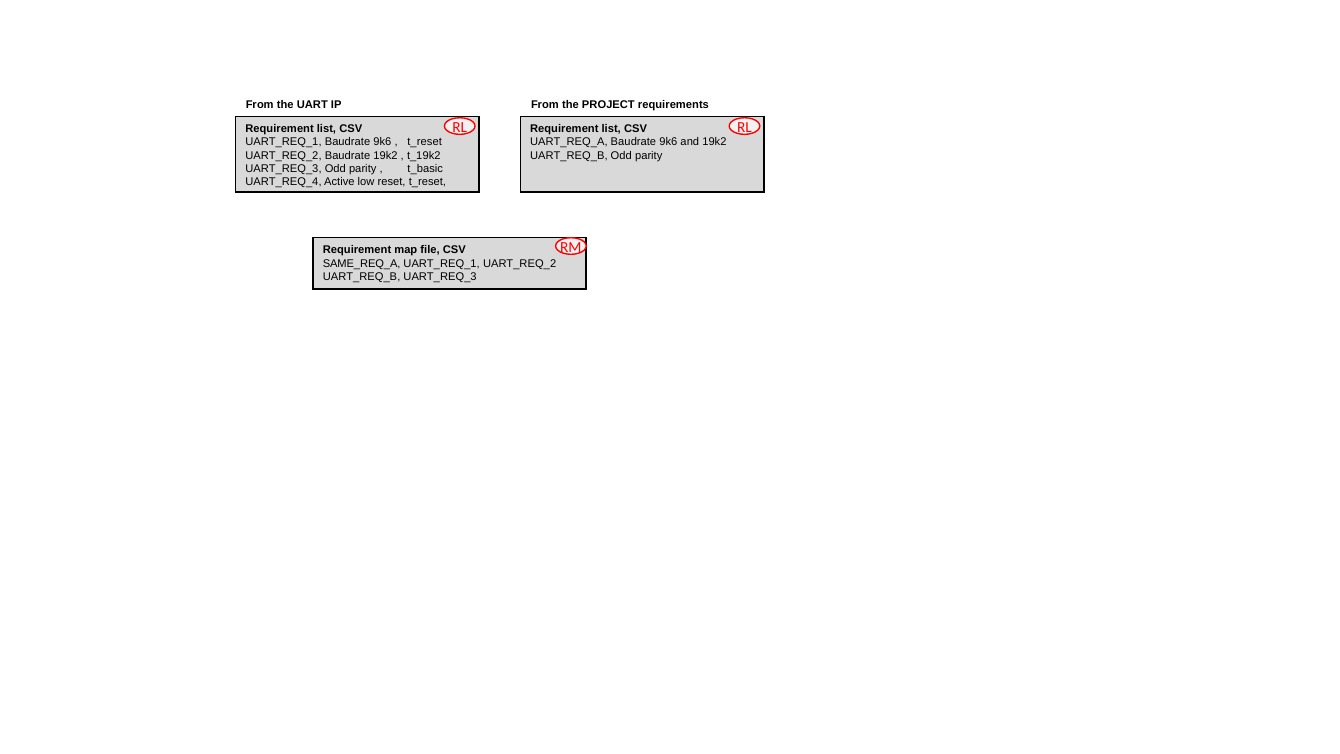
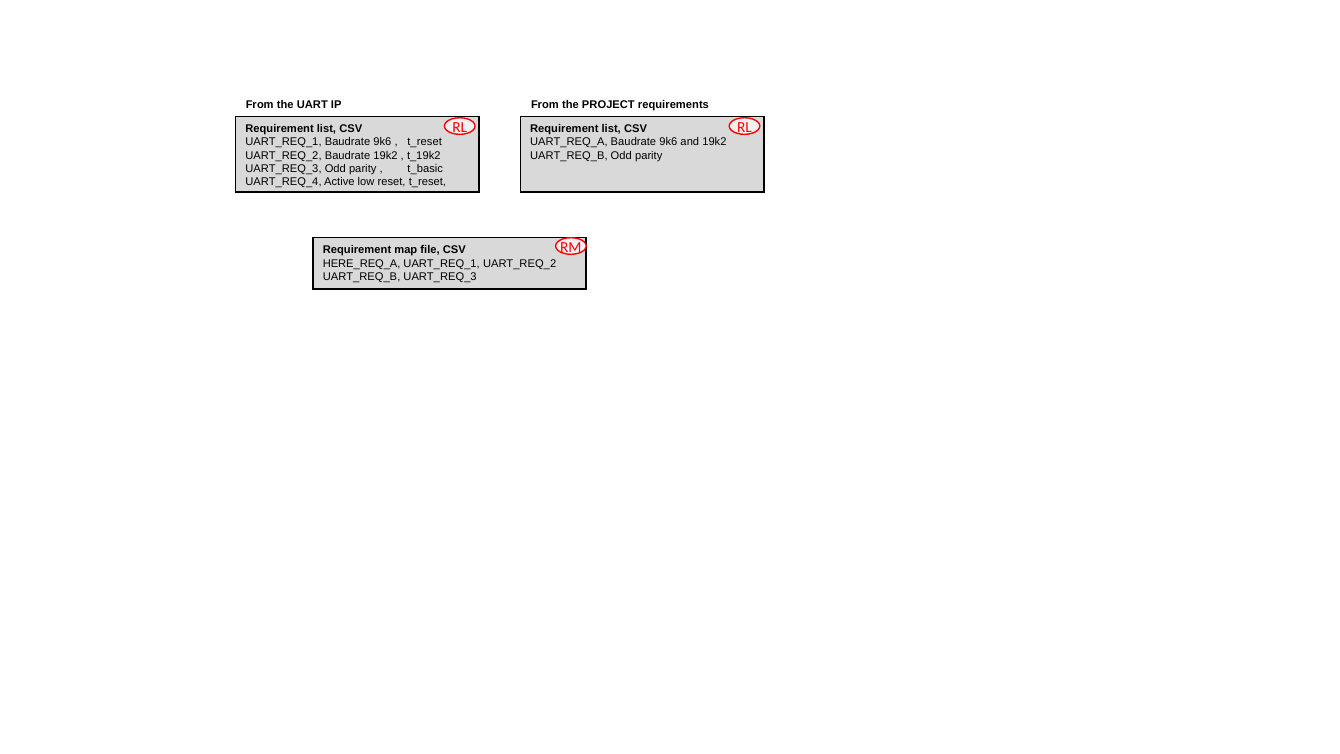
SAME_REQ_A: SAME_REQ_A -> HERE_REQ_A
